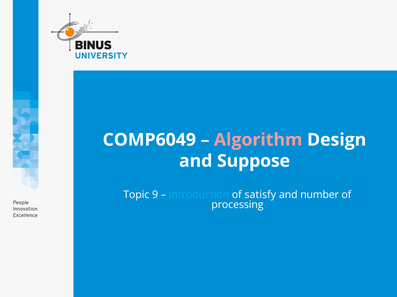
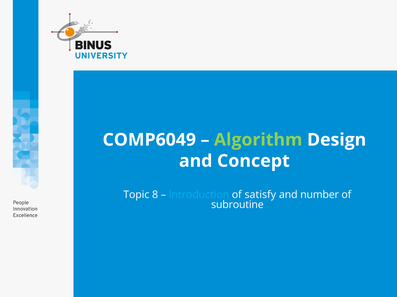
Algorithm colour: pink -> light green
Suppose: Suppose -> Concept
9: 9 -> 8
processing: processing -> subroutine
